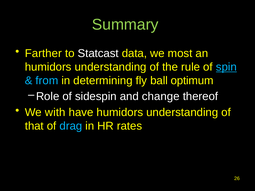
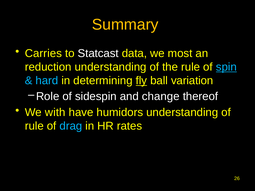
Summary colour: light green -> yellow
Farther: Farther -> Carries
humidors at (48, 67): humidors -> reduction
from: from -> hard
fly underline: none -> present
optimum: optimum -> variation
that at (34, 126): that -> rule
